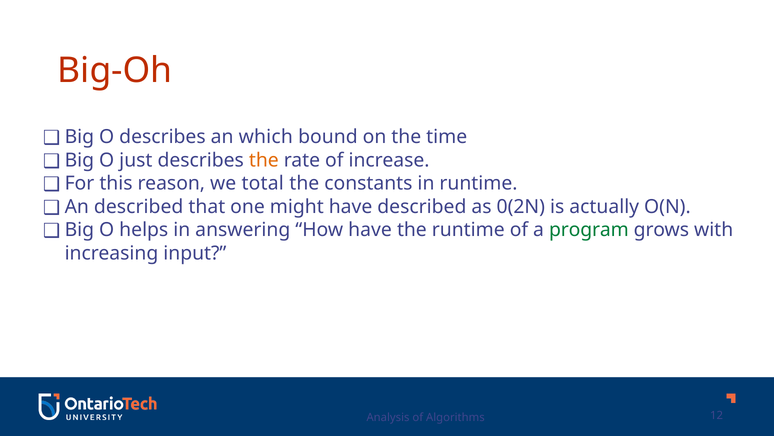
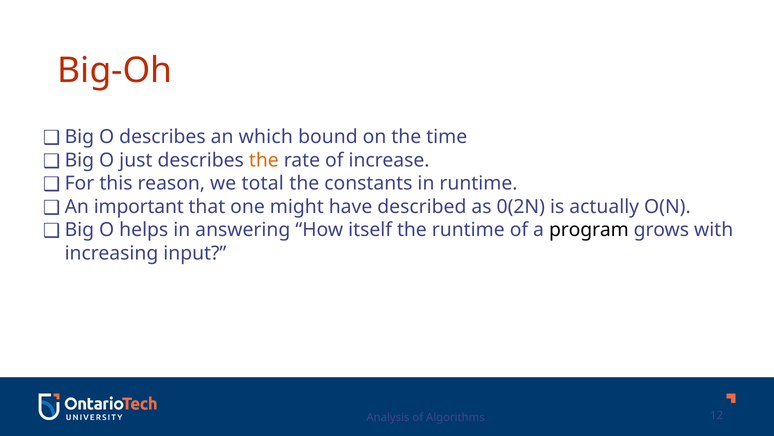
An described: described -> important
How have: have -> itself
program colour: green -> black
